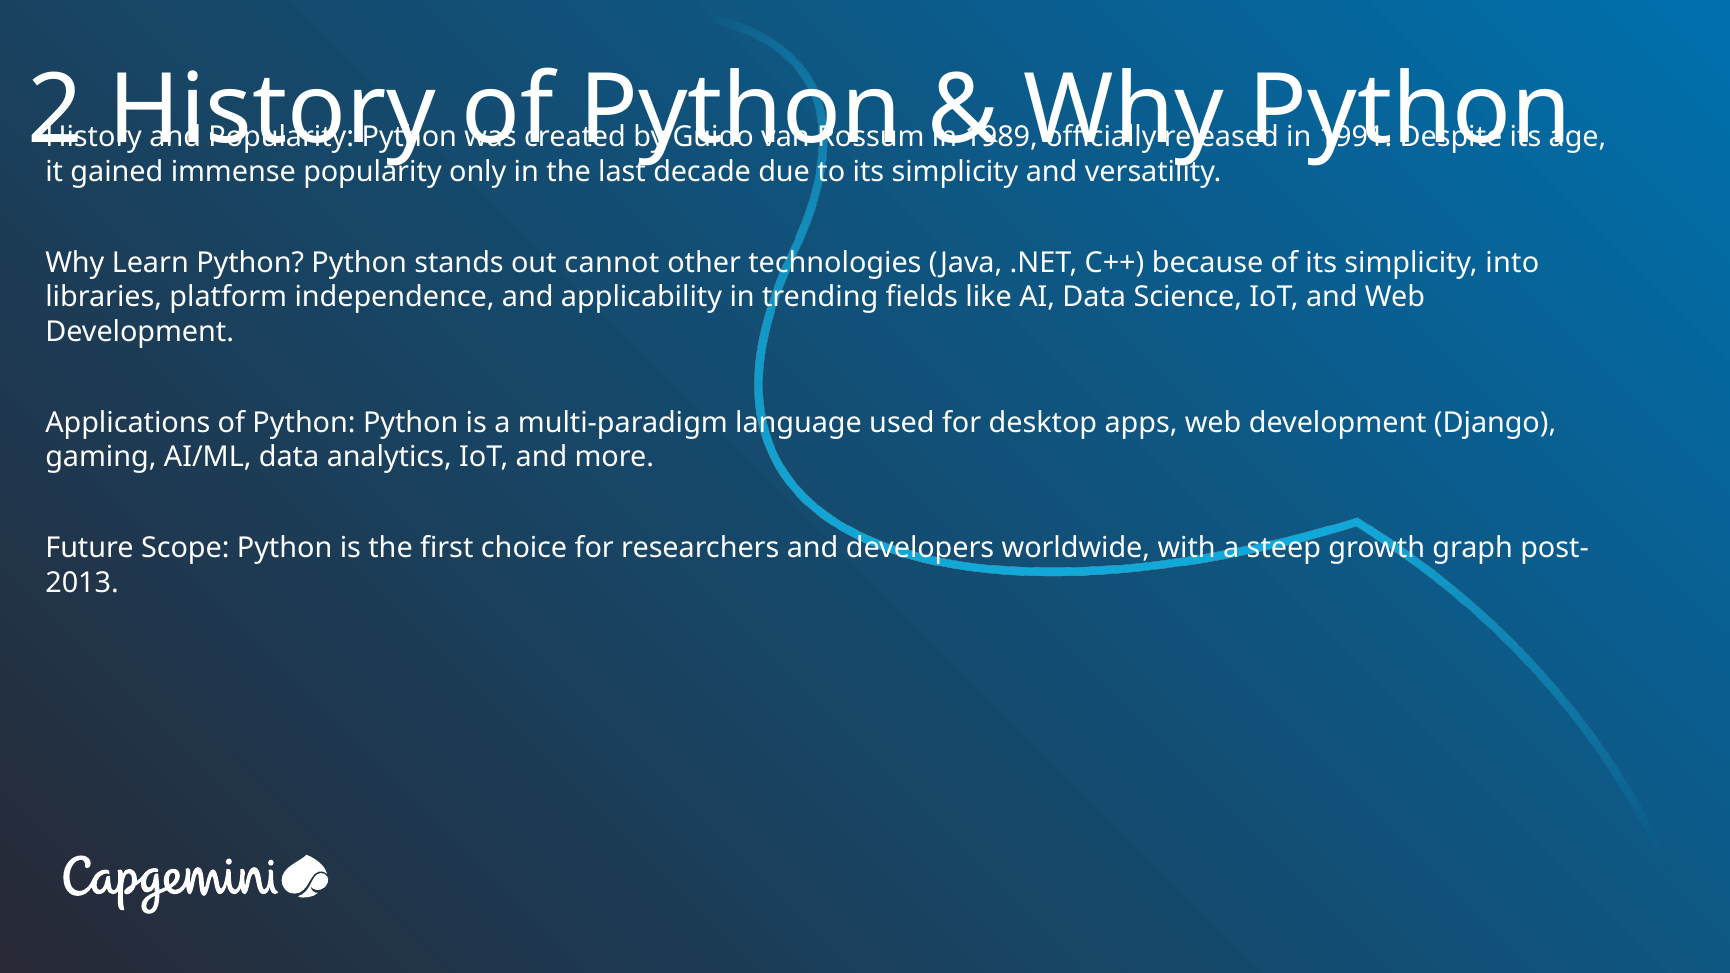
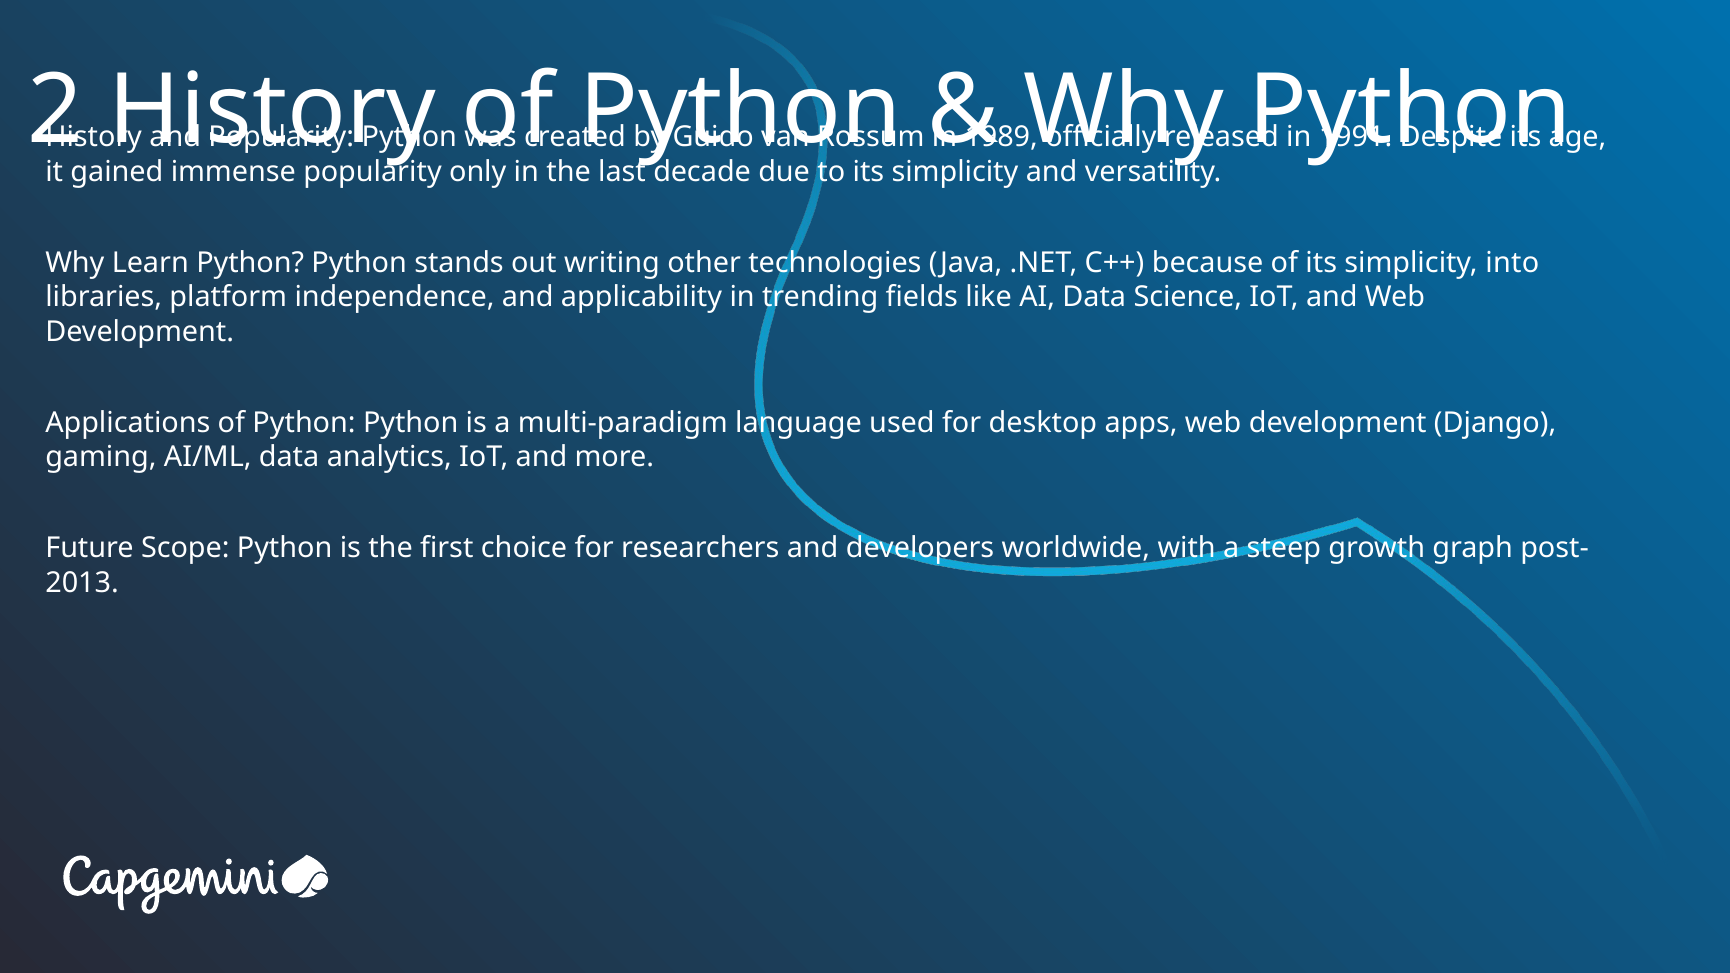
cannot: cannot -> writing
